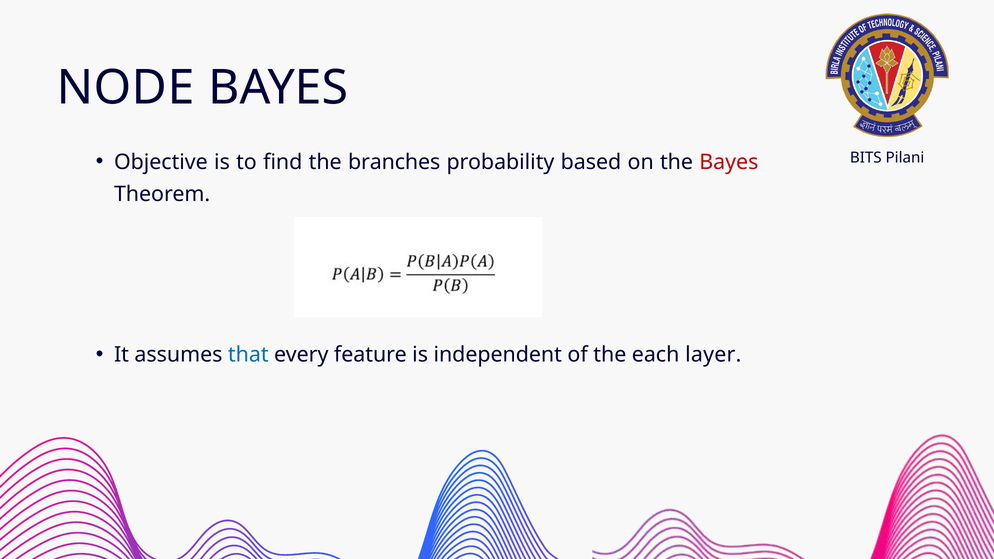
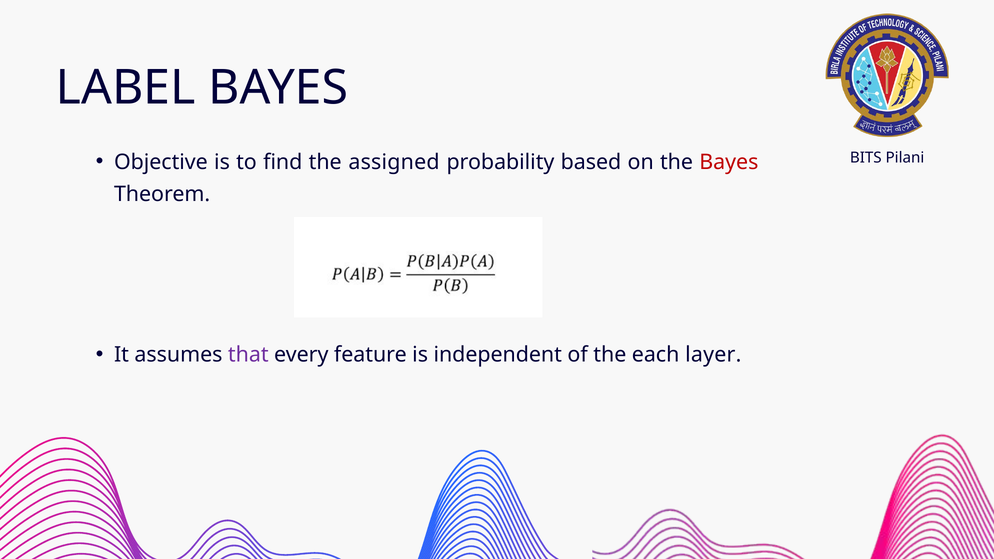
NODE: NODE -> LABEL
branches: branches -> assigned
that colour: blue -> purple
